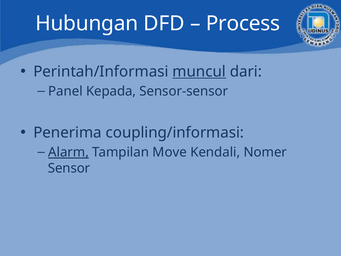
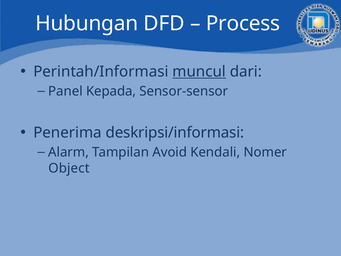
coupling/informasi: coupling/informasi -> deskripsi/informasi
Alarm underline: present -> none
Move: Move -> Avoid
Sensor: Sensor -> Object
